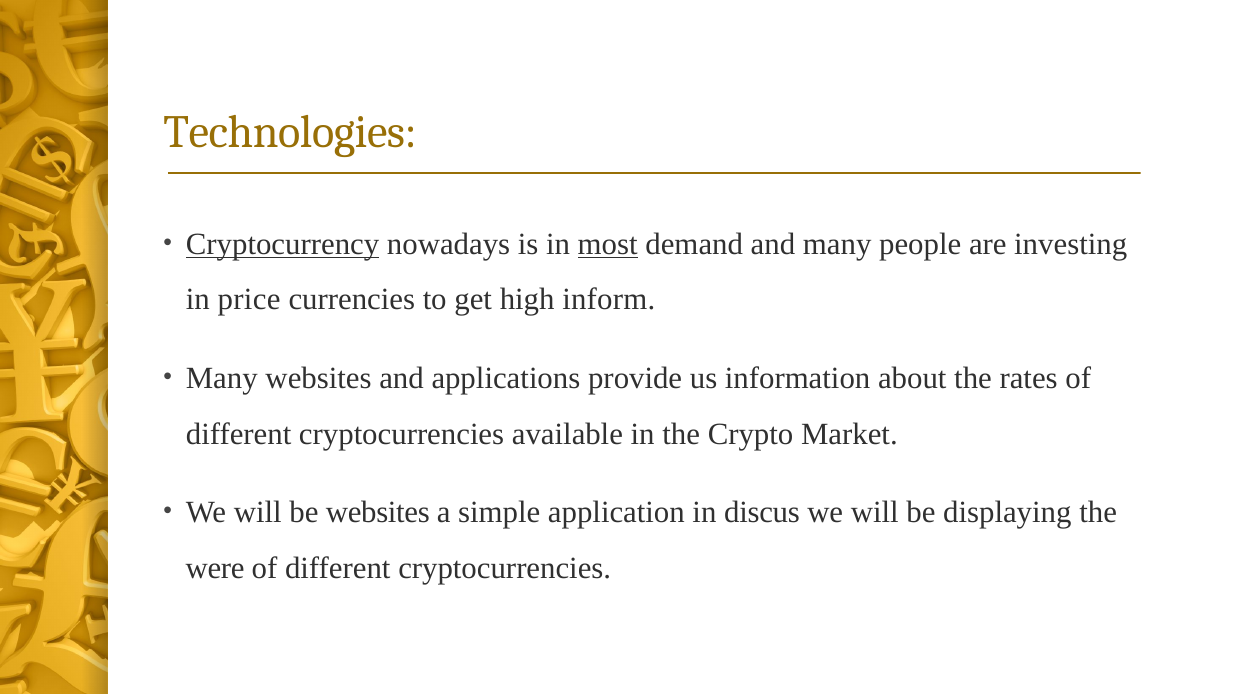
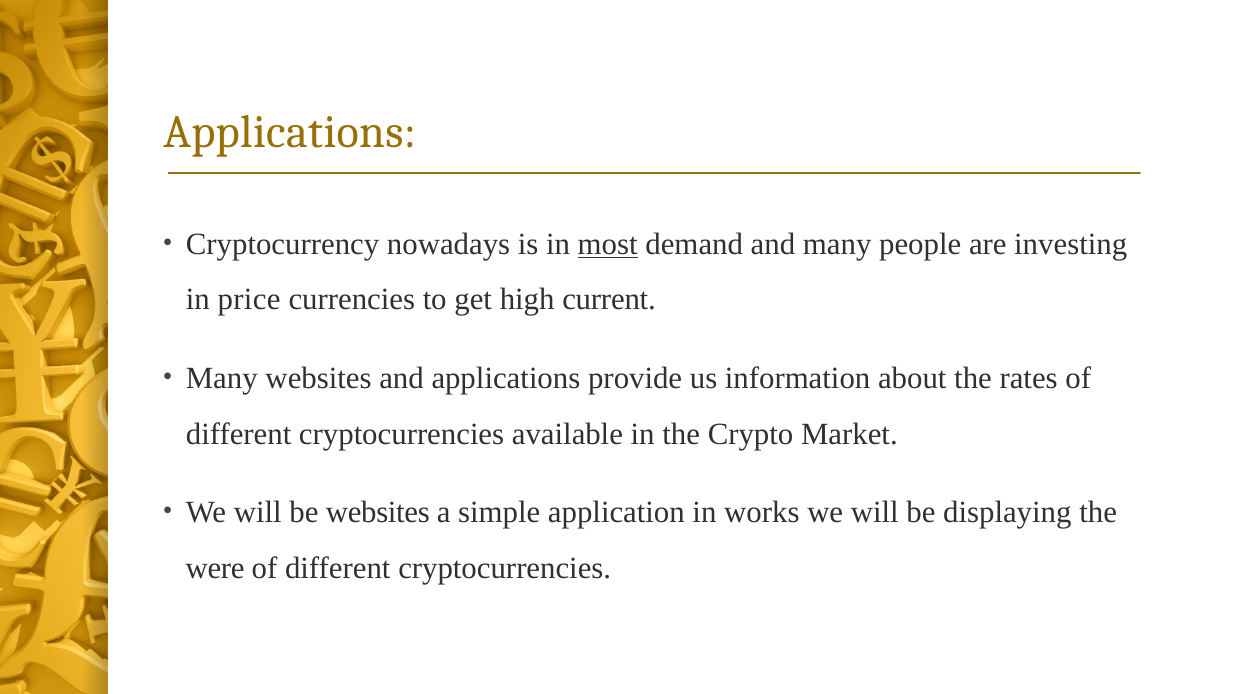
Technologies at (290, 132): Technologies -> Applications
Cryptocurrency underline: present -> none
inform: inform -> current
discus: discus -> works
